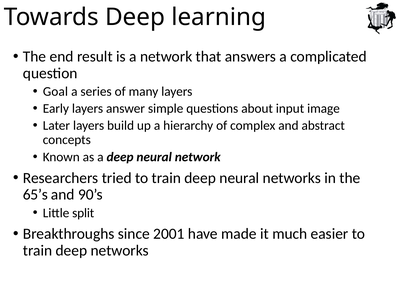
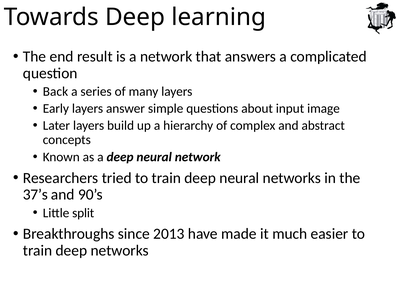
Goal: Goal -> Back
65’s: 65’s -> 37’s
2001: 2001 -> 2013
